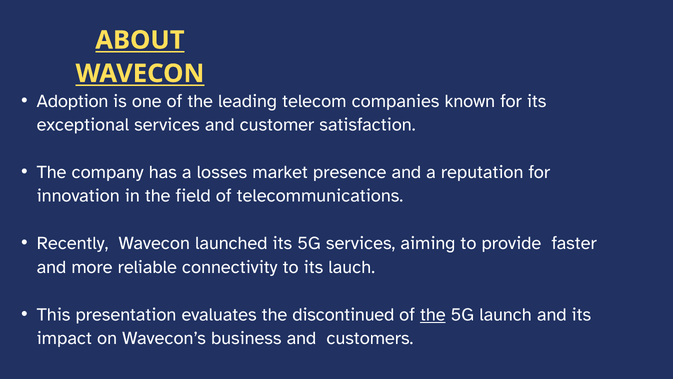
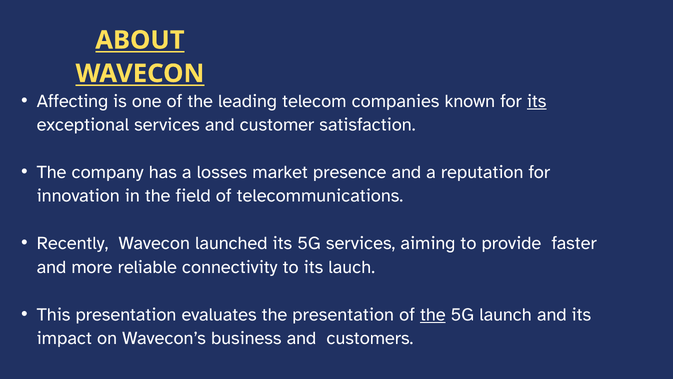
Adoption: Adoption -> Affecting
its at (537, 101) underline: none -> present
the discontinued: discontinued -> presentation
